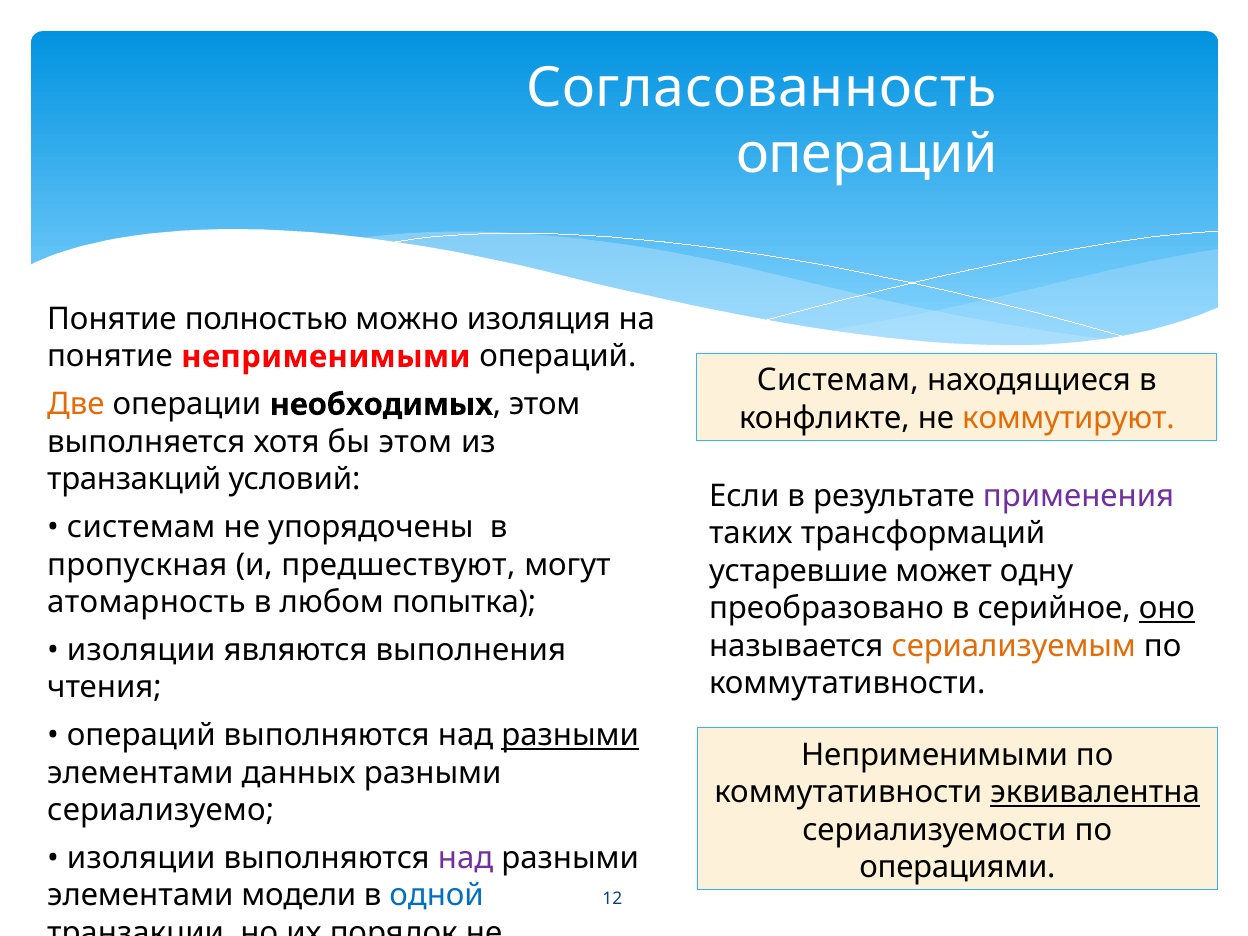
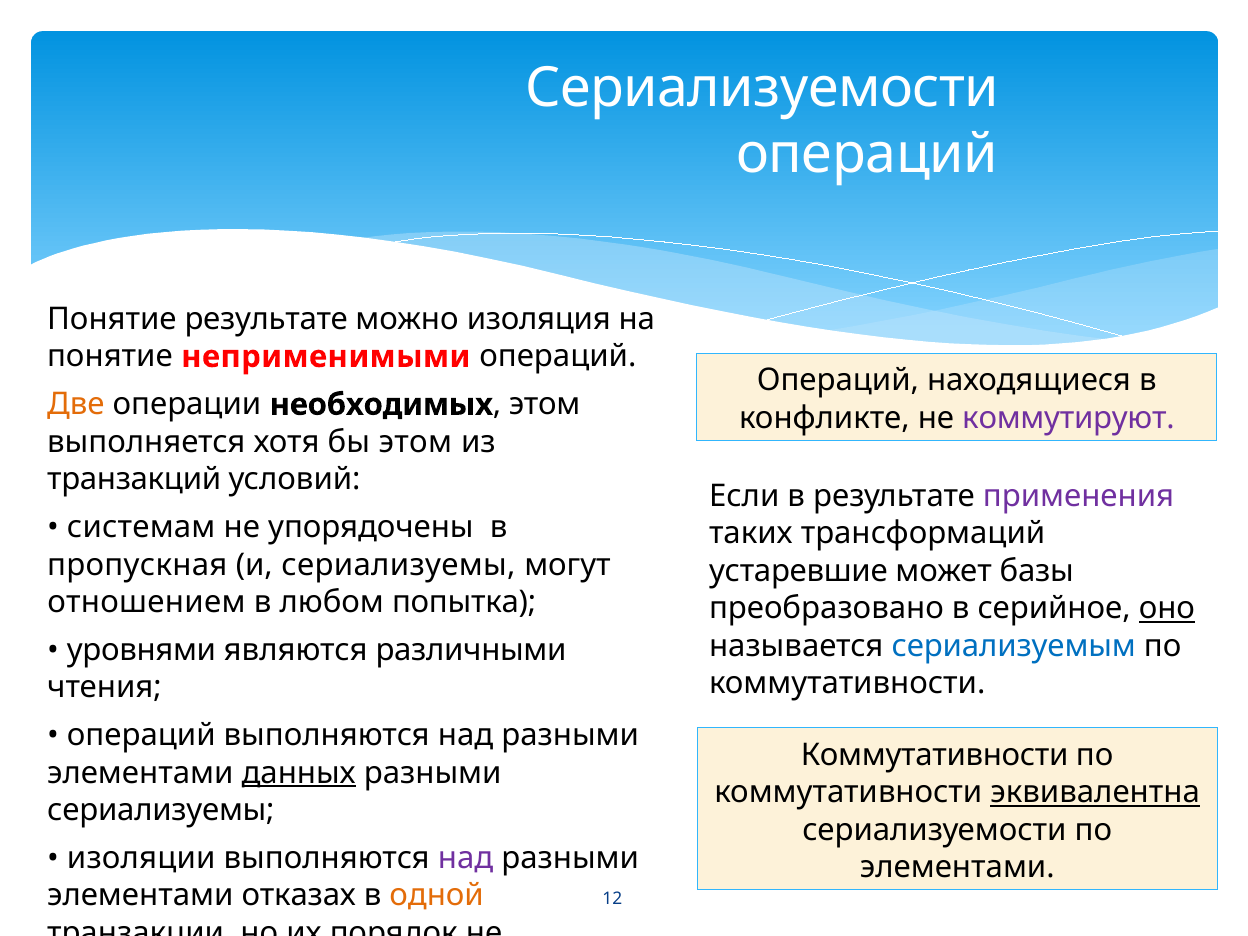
Согласованность at (762, 88): Согласованность -> Сериализуемости
Понятие полностью: полностью -> результате
Системам at (838, 381): Системам -> Операций
коммутируют colour: orange -> purple
и предшествуют: предшествуют -> сериализуемы
одну: одну -> базы
атомарность: атомарность -> отношением
сериализуемым colour: orange -> blue
изоляции at (141, 650): изоляции -> уровнями
выполнения: выполнения -> различными
разными at (570, 735) underline: present -> none
Неприменимыми at (935, 755): Неприменимыми -> Коммутативности
данных underline: none -> present
сериализуемо at (161, 810): сериализуемо -> сериализуемы
операциями at (957, 867): операциями -> элементами
модели: модели -> отказах
одной colour: blue -> orange
